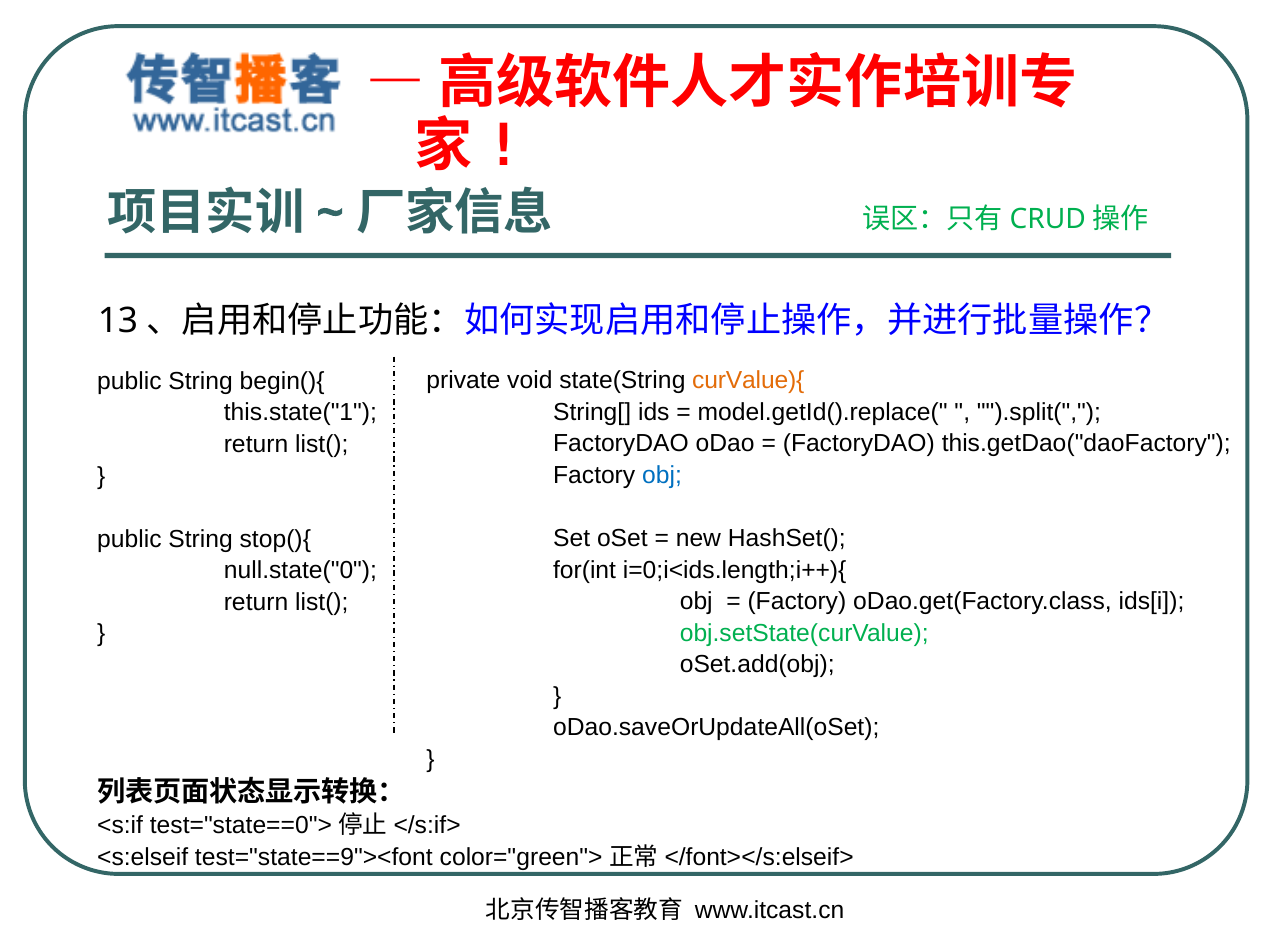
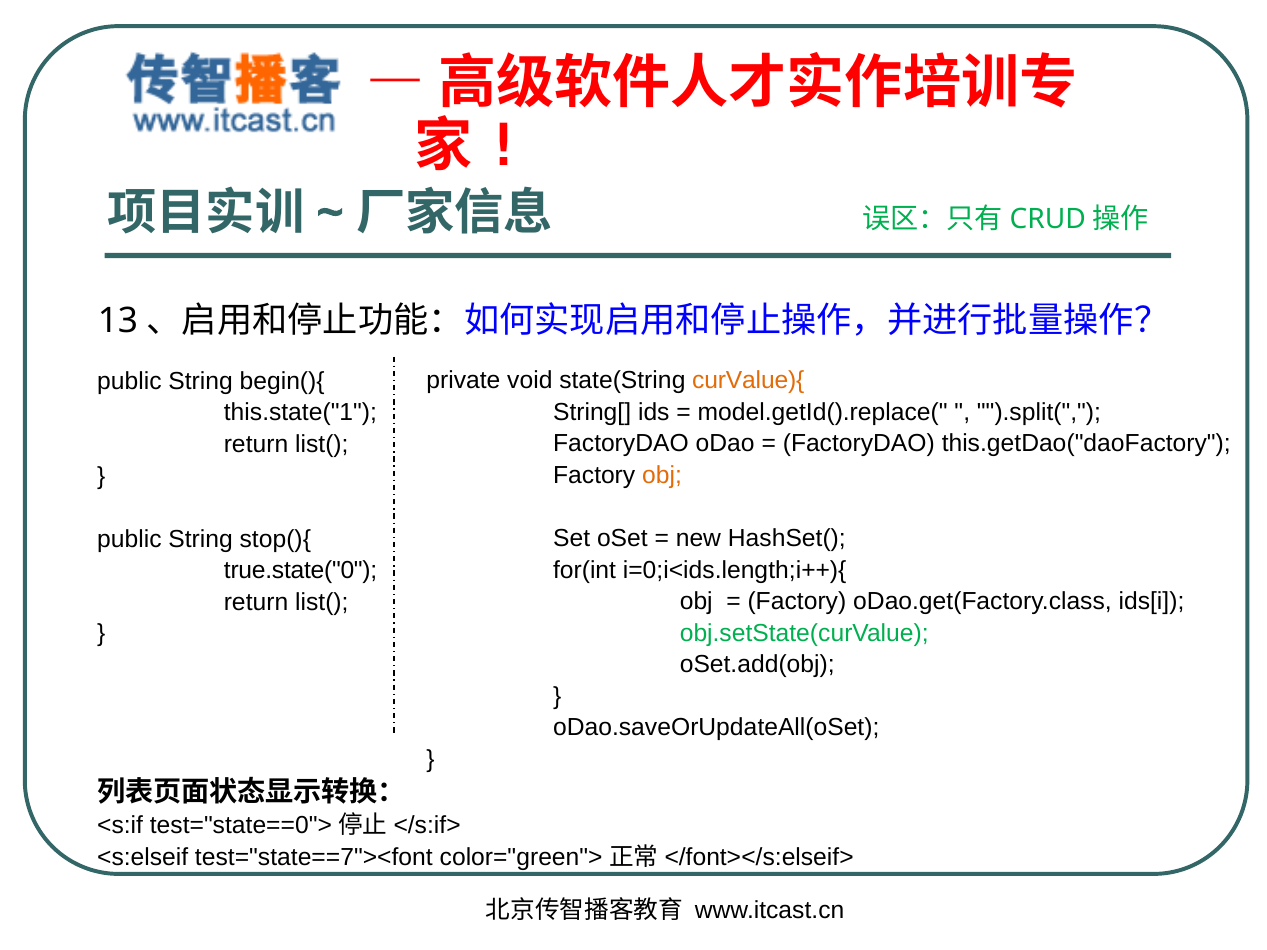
obj at (662, 475) colour: blue -> orange
null.state("0: null.state("0 -> true.state("0
test="state==9"><font: test="state==9"><font -> test="state==7"><font
